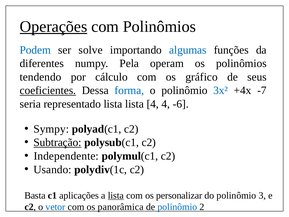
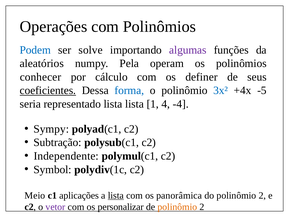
Operações underline: present -> none
algumas colour: blue -> purple
diferentes: diferentes -> aleatórios
tendendo: tendendo -> conhecer
gráfico: gráfico -> definer
-7: -7 -> -5
lista 4: 4 -> 1
-6: -6 -> -4
Subtração underline: present -> none
Usando: Usando -> Symbol
Basta: Basta -> Meio
personalizar: personalizar -> panorâmica
do polinômio 3: 3 -> 2
vetor colour: blue -> purple
panorâmica: panorâmica -> personalizar
polinômio at (177, 207) colour: blue -> orange
